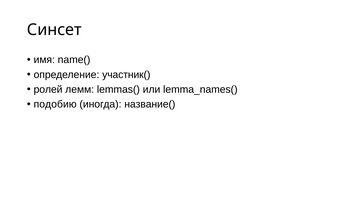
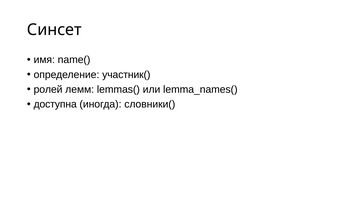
подобию: подобию -> доступна
название(: название( -> словники(
